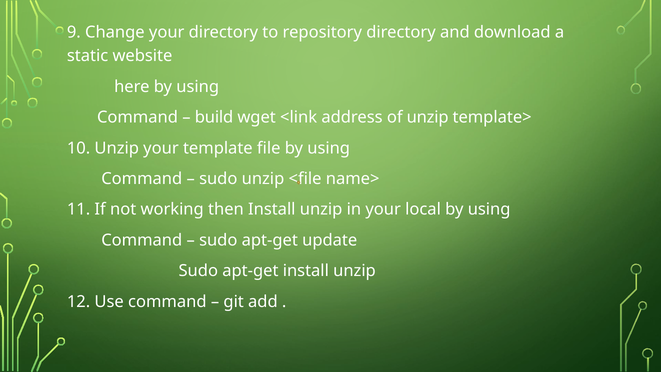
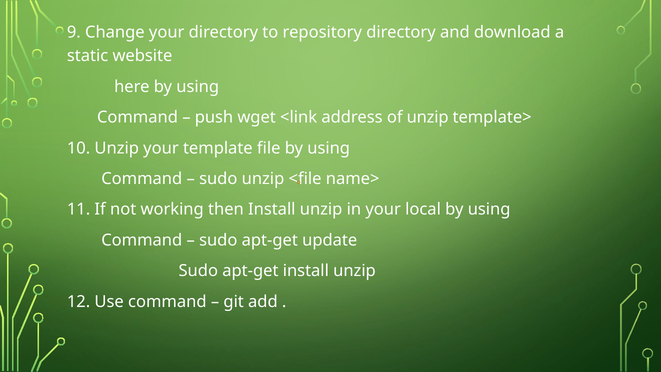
build: build -> push
